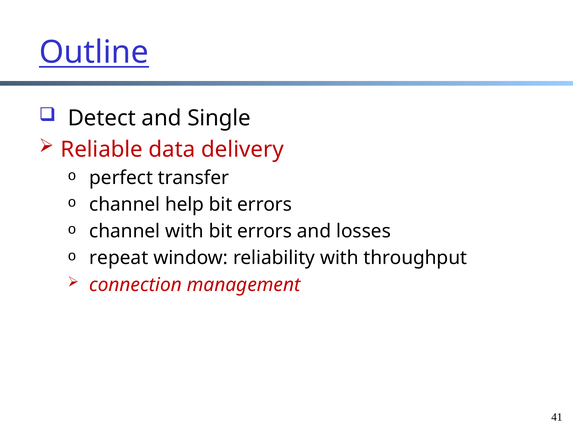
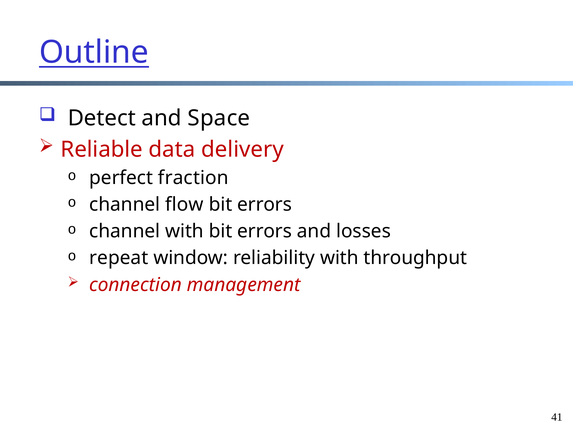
Single: Single -> Space
transfer: transfer -> fraction
help: help -> flow
